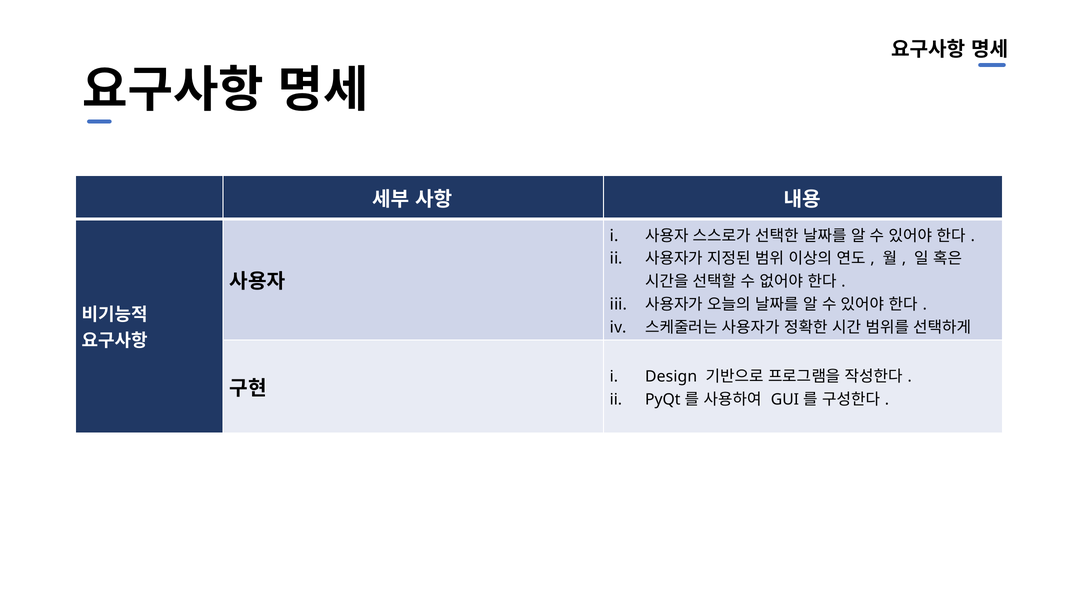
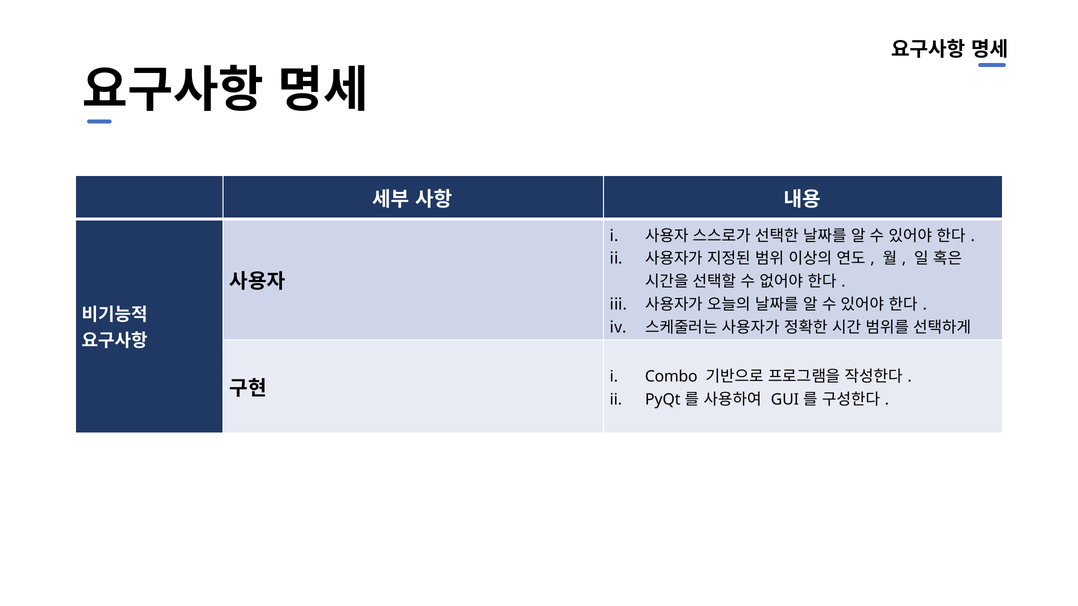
Design: Design -> Combo
